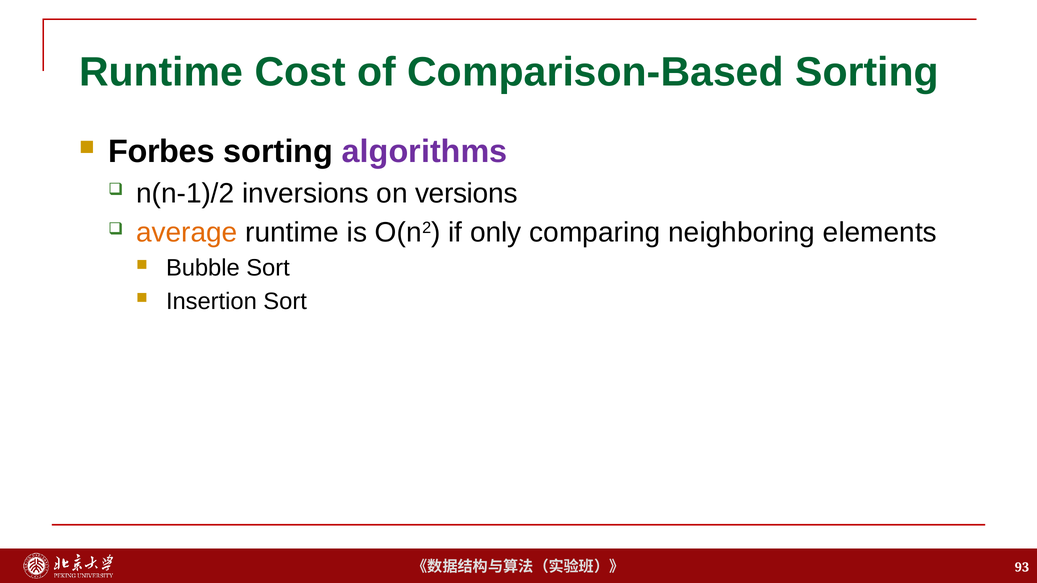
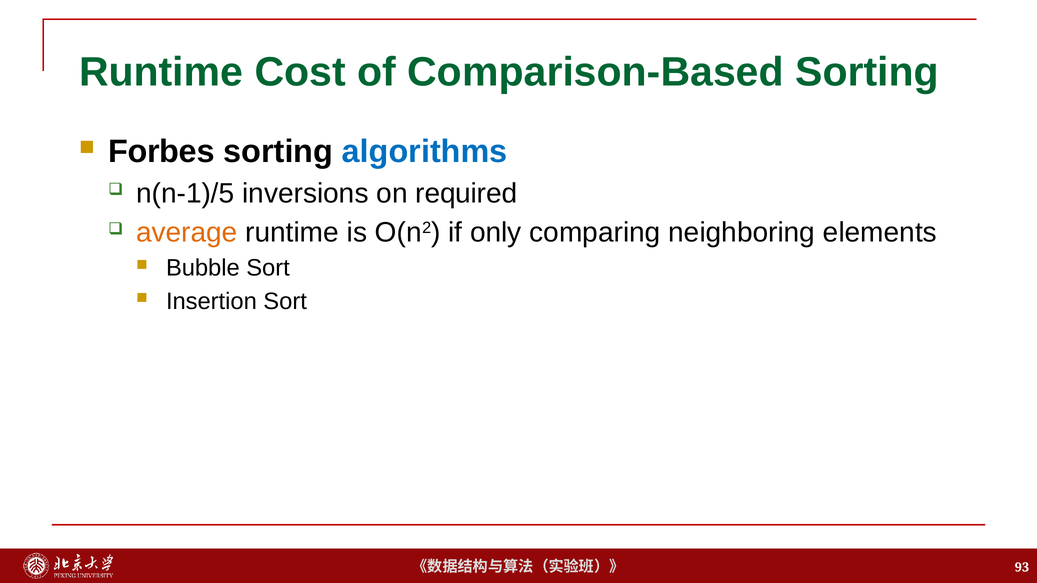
algorithms colour: purple -> blue
n(n-1)/2: n(n-1)/2 -> n(n-1)/5
versions: versions -> required
